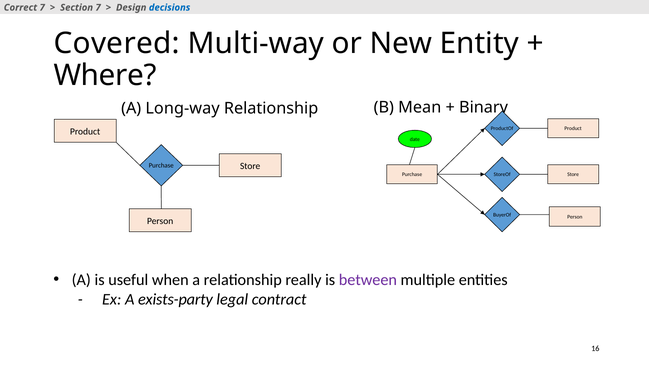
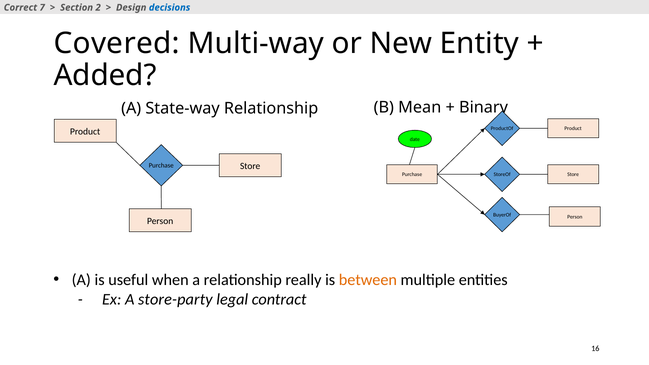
Section 7: 7 -> 2
Where: Where -> Added
Long-way: Long-way -> State-way
between colour: purple -> orange
exists-party: exists-party -> store-party
